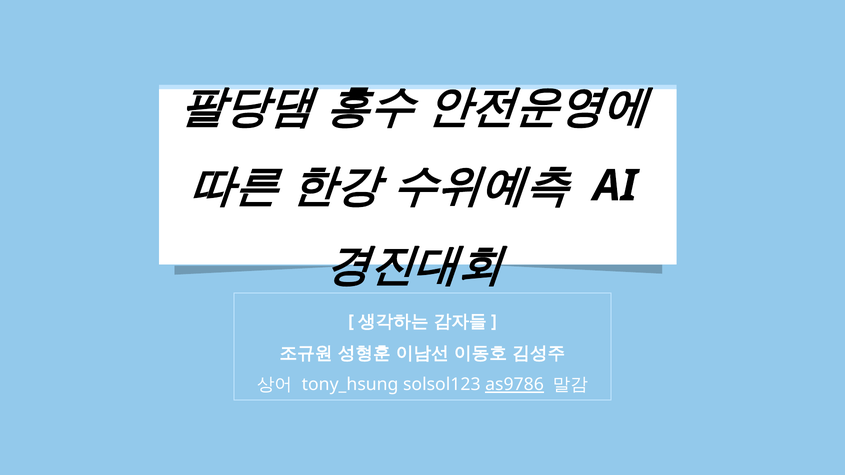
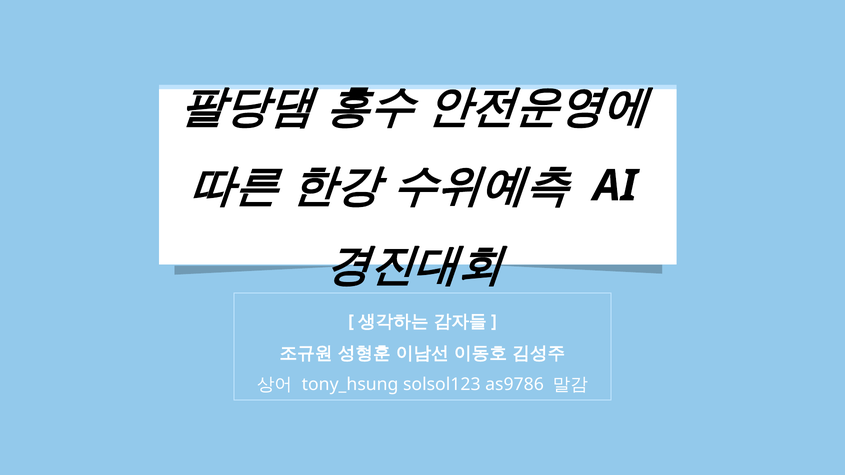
as9786 underline: present -> none
